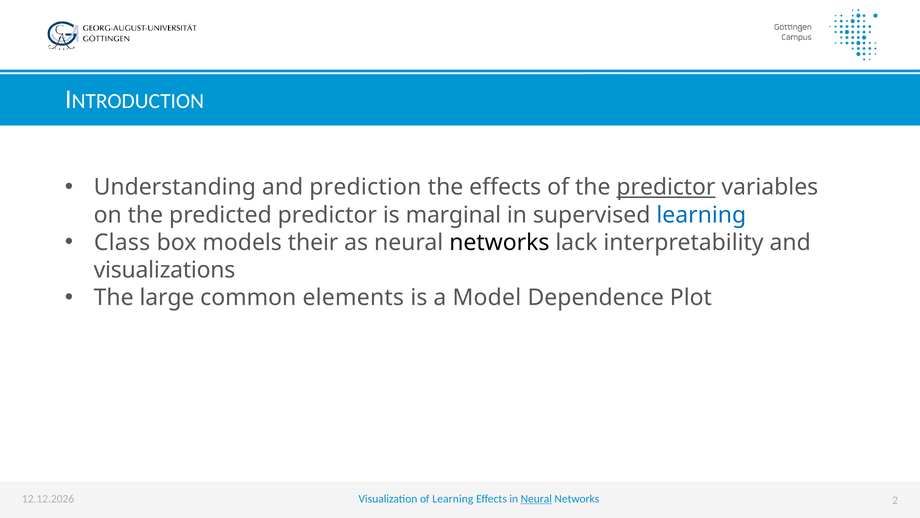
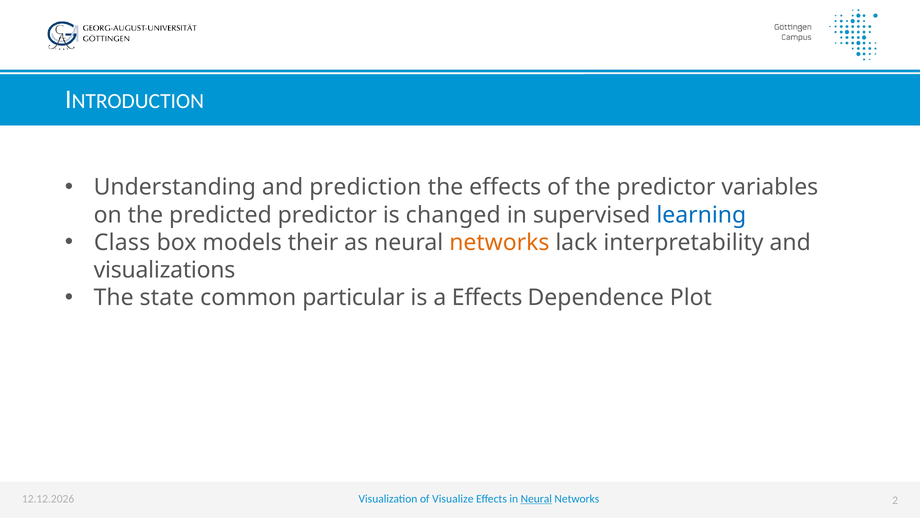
predictor at (666, 187) underline: present -> none
marginal: marginal -> changed
networks at (499, 242) colour: black -> orange
large: large -> state
elements: elements -> particular
a Model: Model -> Effects
of Learning: Learning -> Visualize
